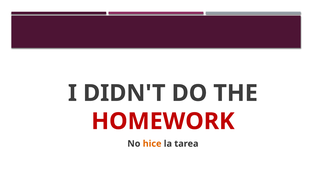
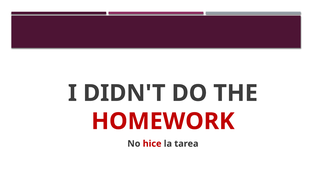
hice colour: orange -> red
